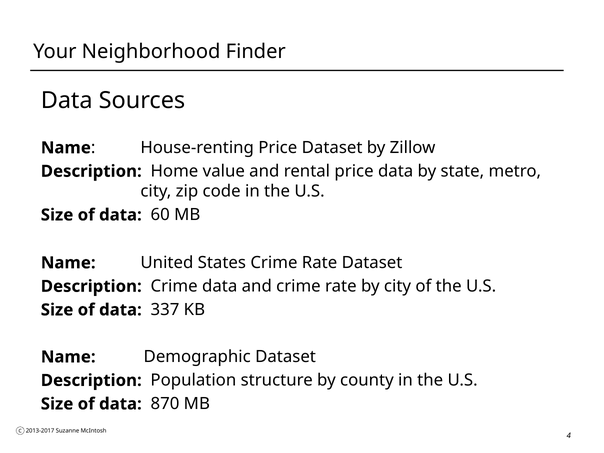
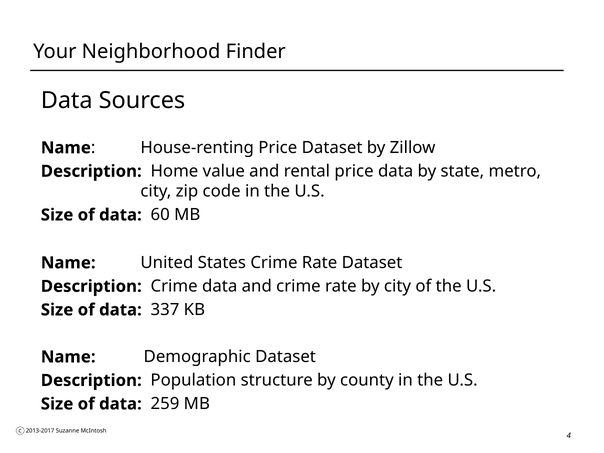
870: 870 -> 259
